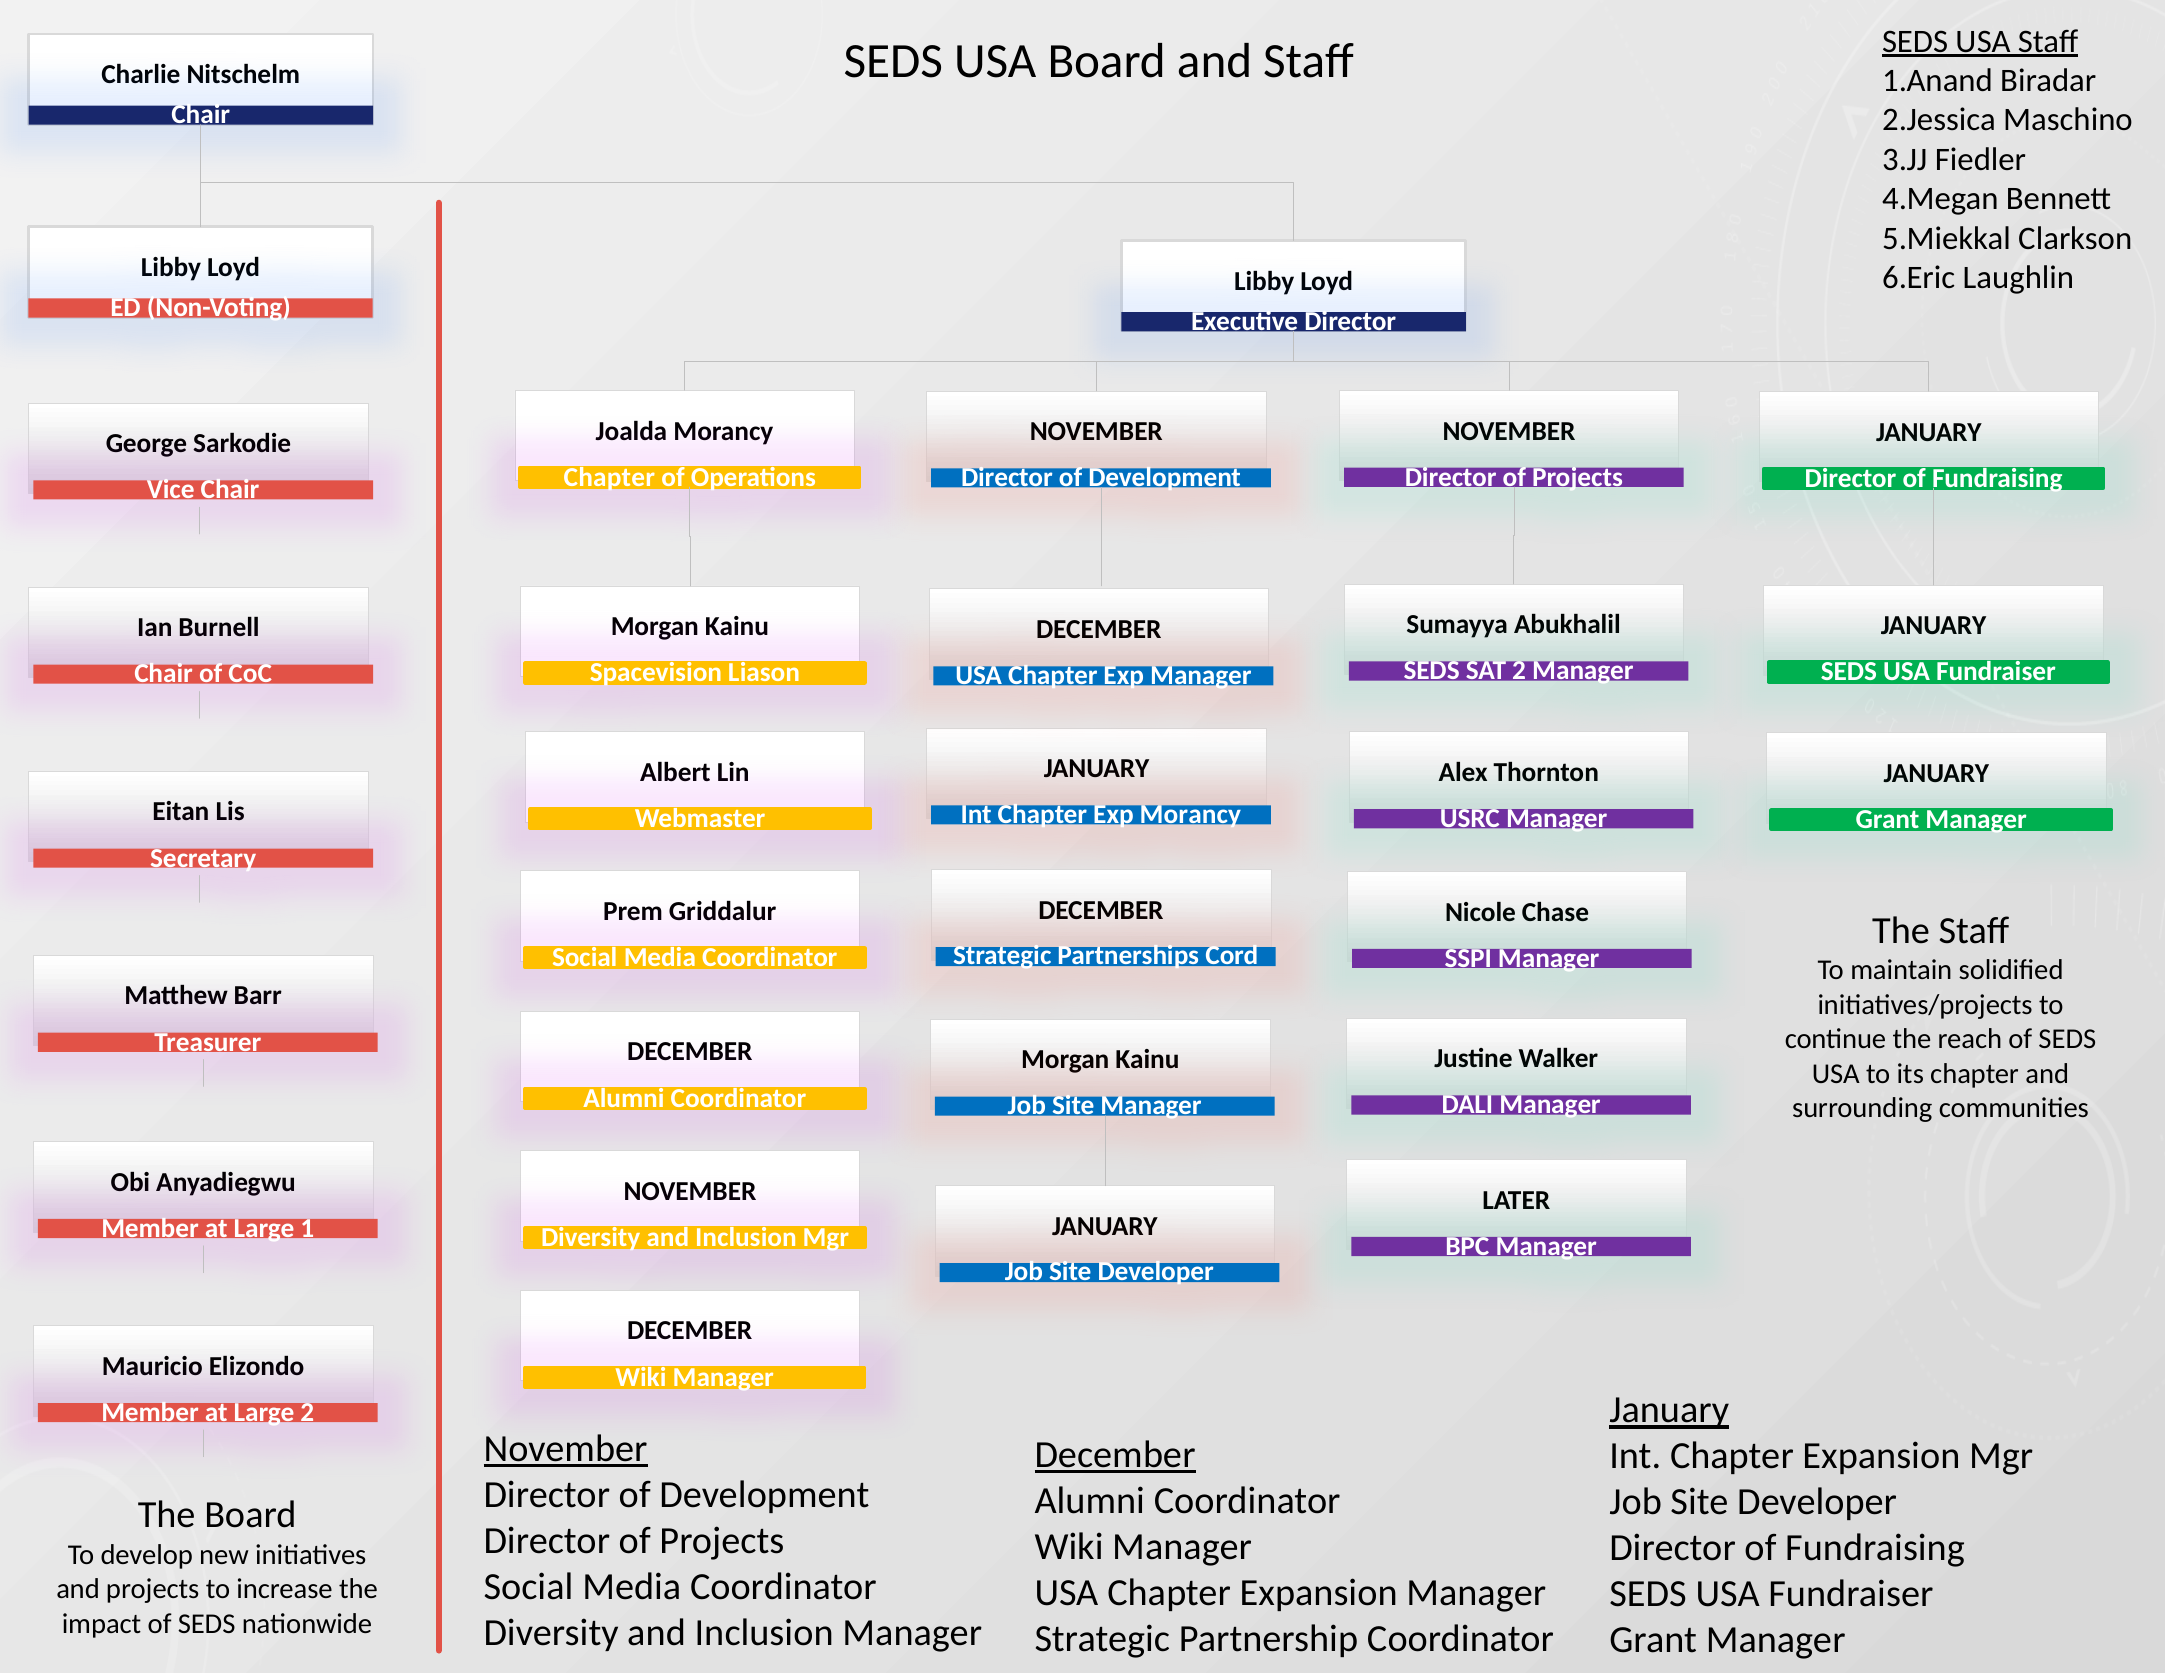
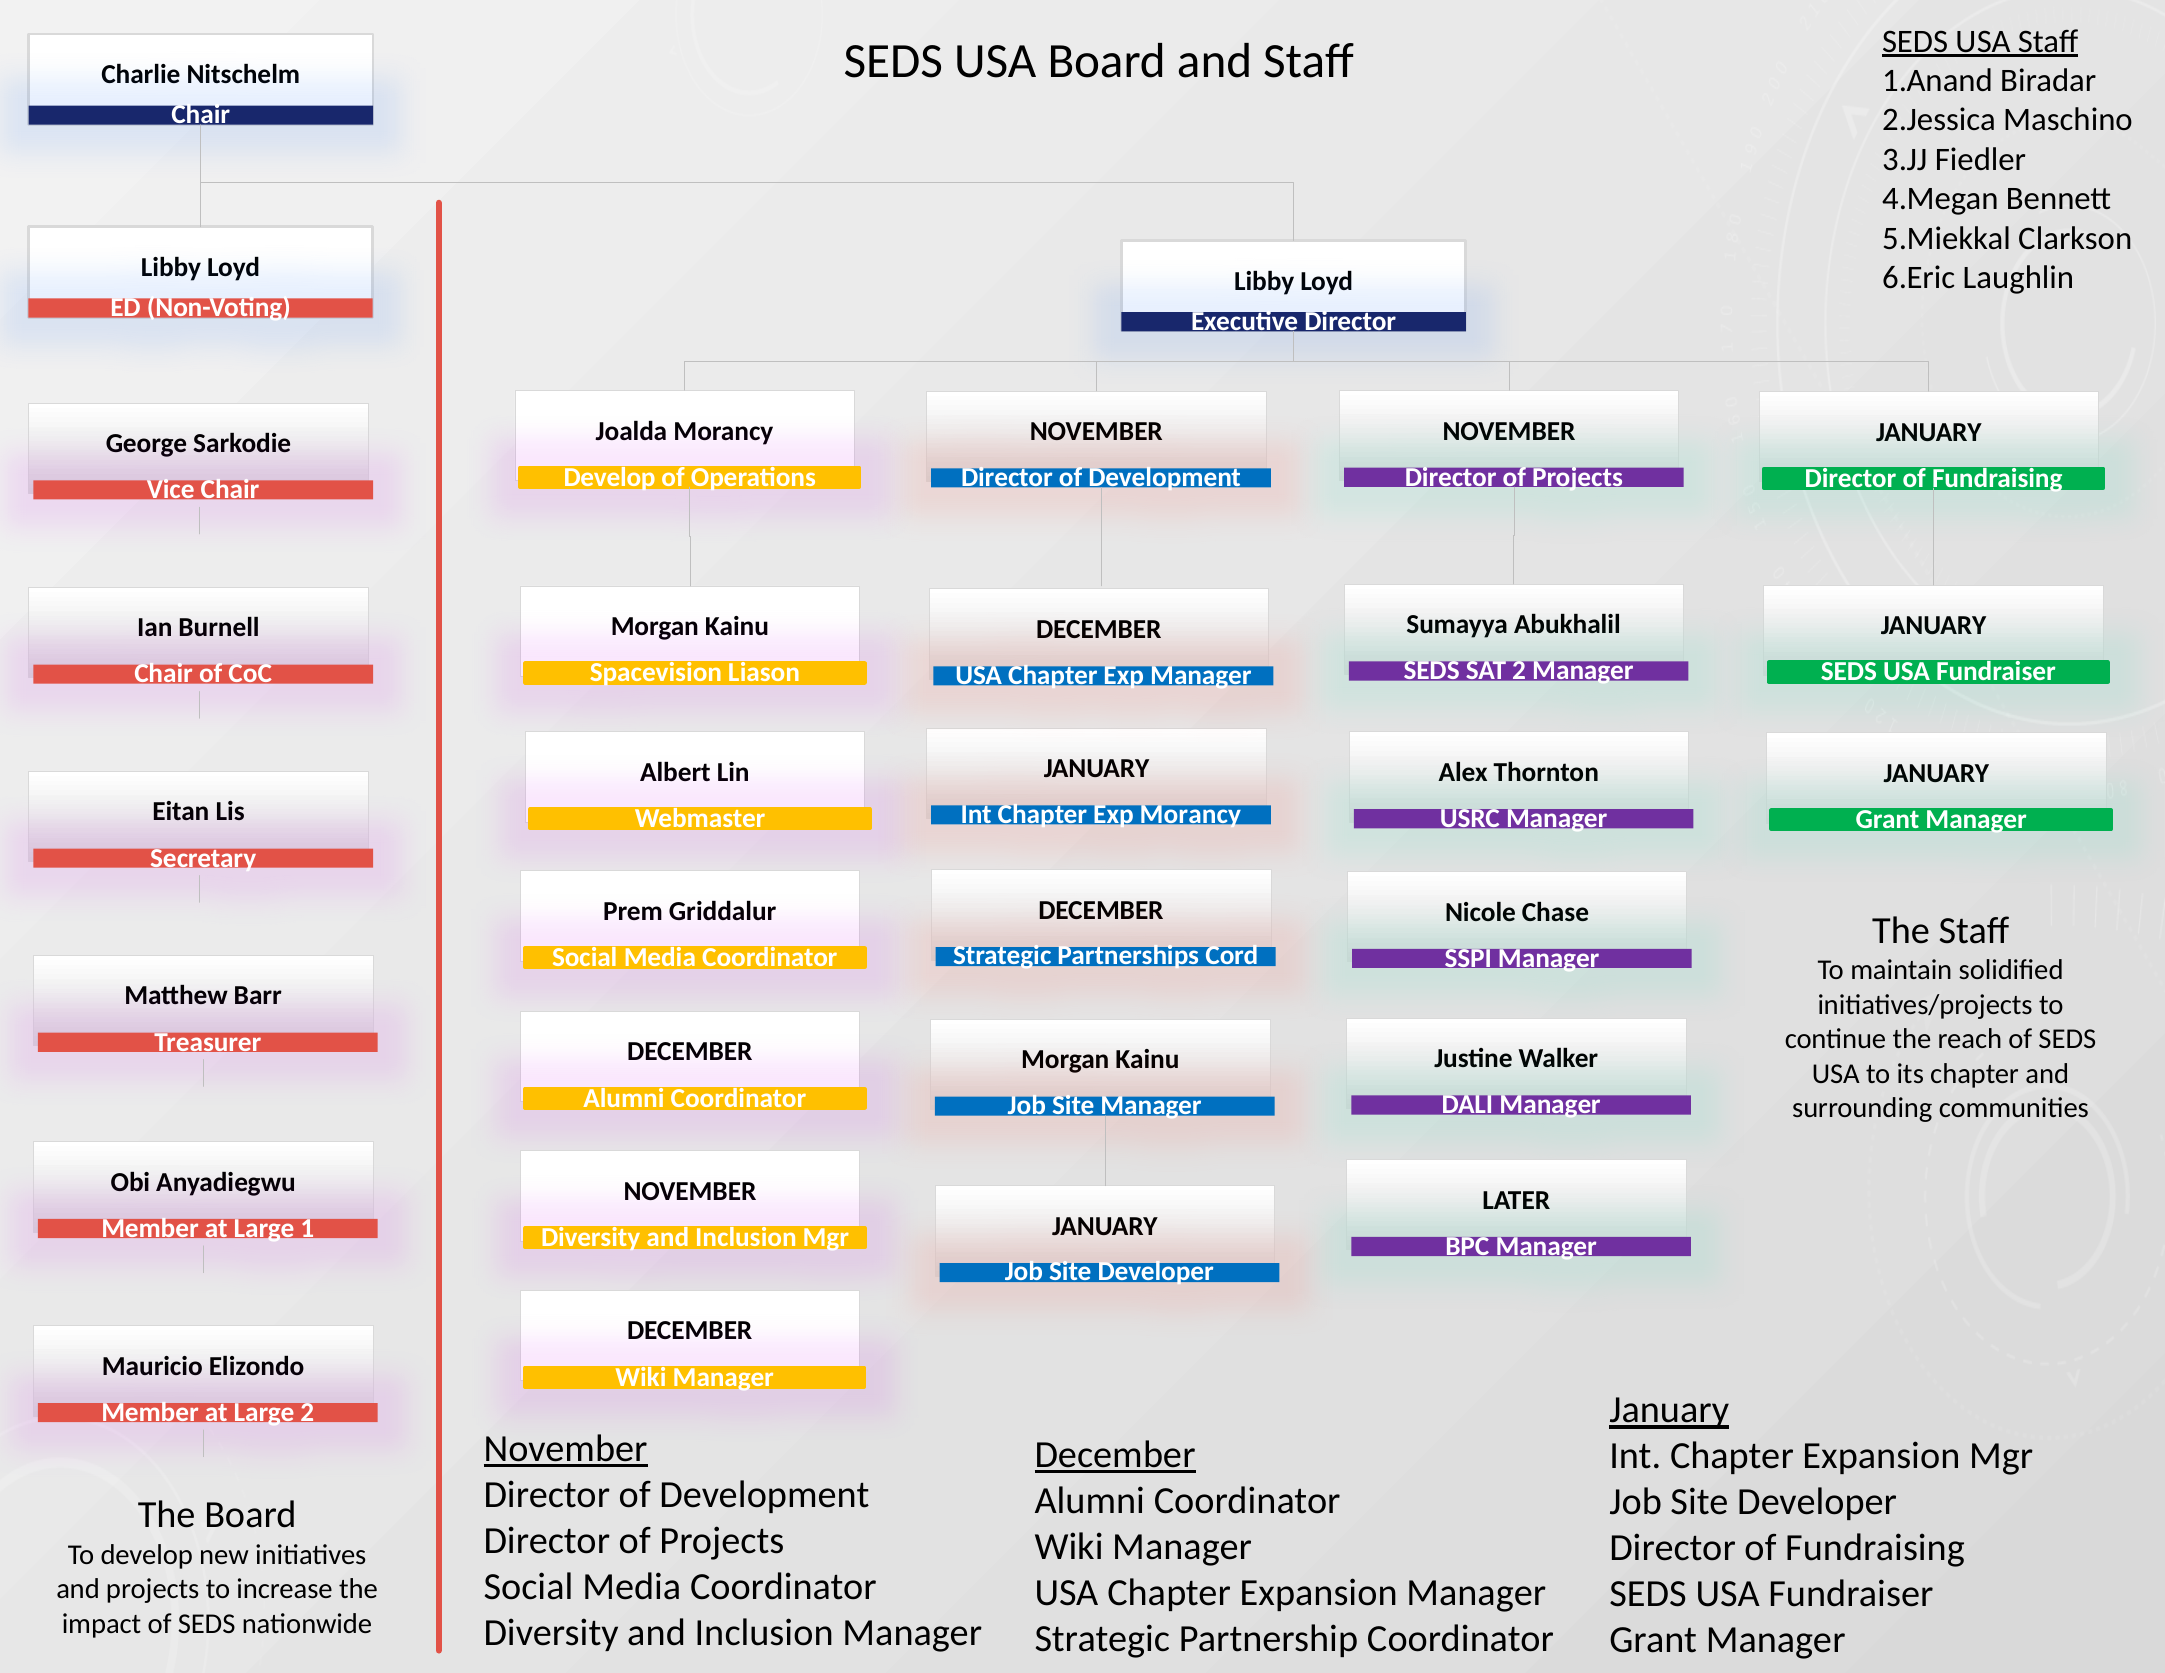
Chapter at (609, 477): Chapter -> Develop
